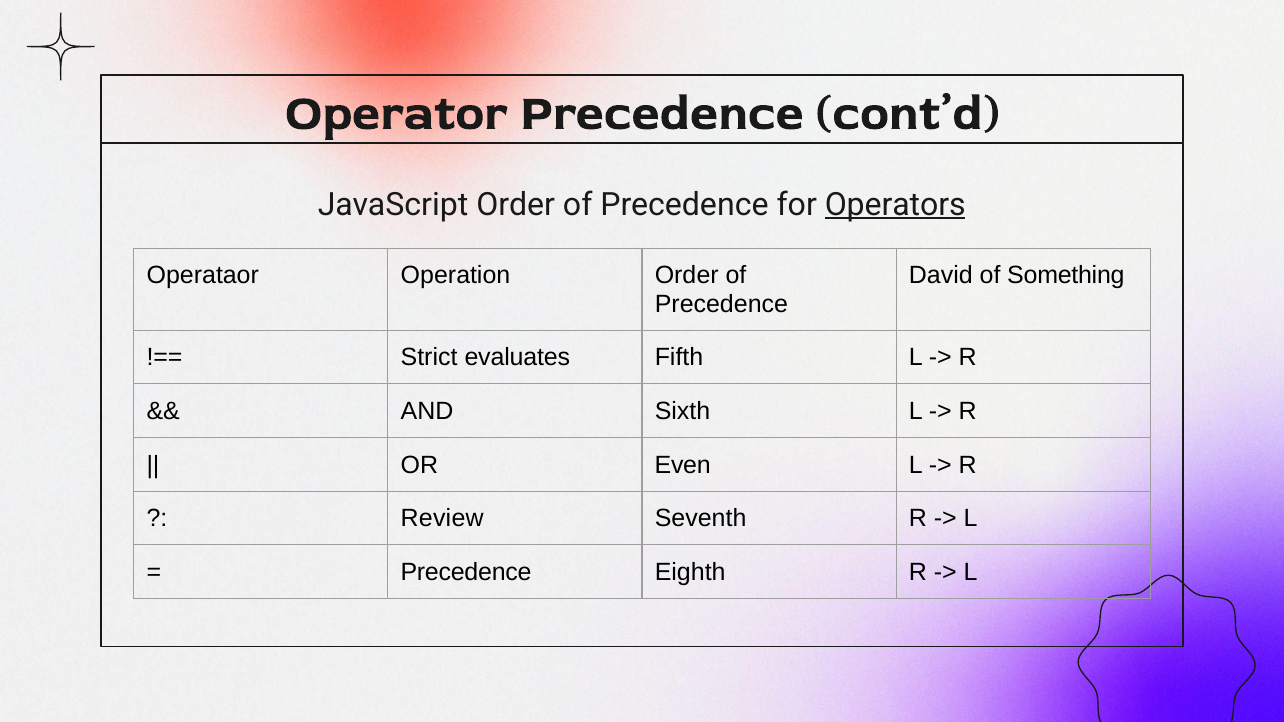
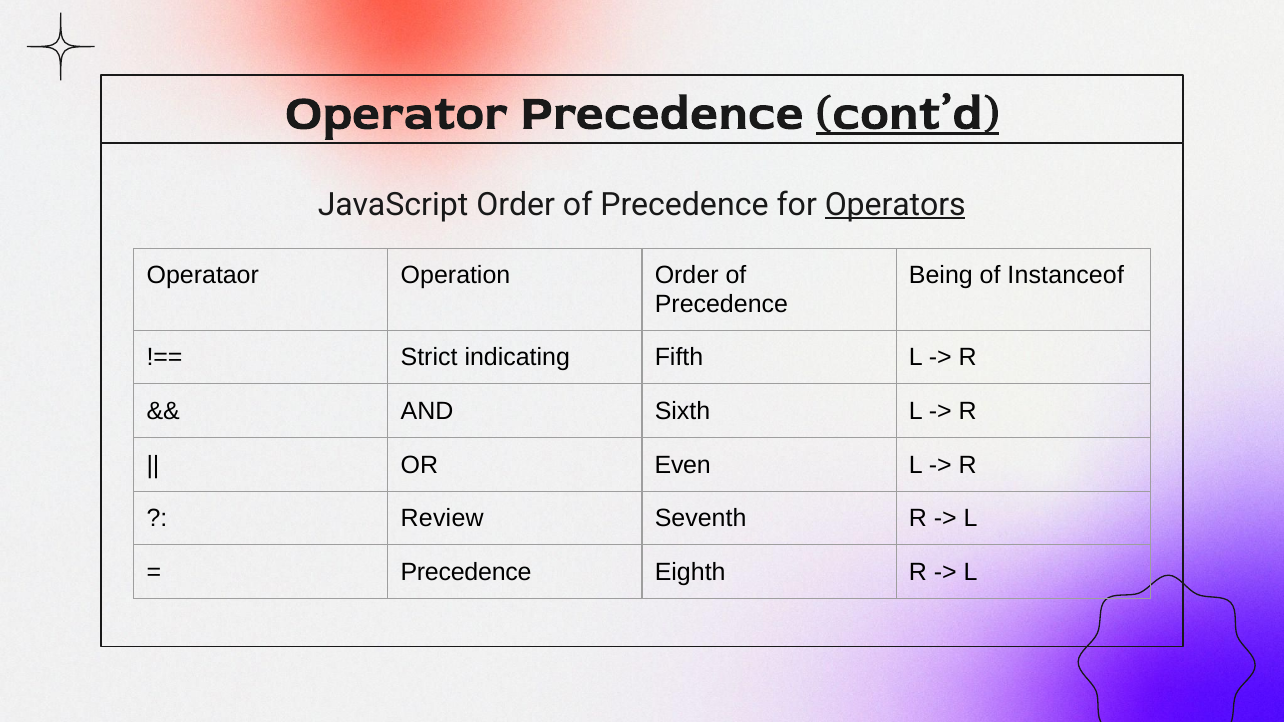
cont’d underline: none -> present
David: David -> Being
Something: Something -> Instanceof
evaluates: evaluates -> indicating
